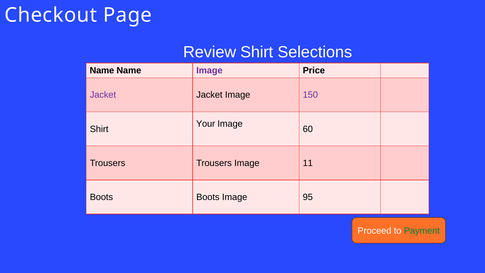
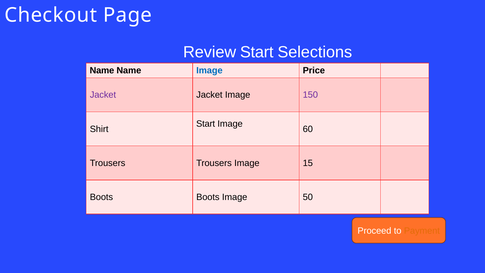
Review Shirt: Shirt -> Start
Image at (209, 70) colour: purple -> blue
Your at (206, 124): Your -> Start
11: 11 -> 15
95: 95 -> 50
Payment colour: green -> orange
